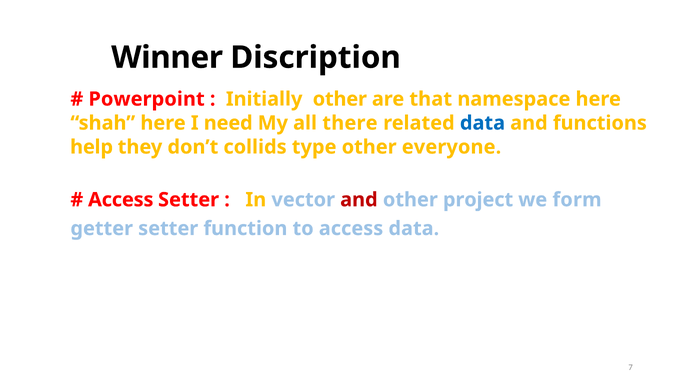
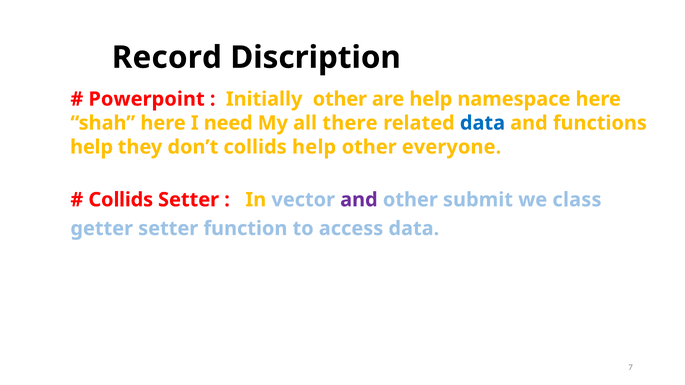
Winner: Winner -> Record
are that: that -> help
collids type: type -> help
Access at (121, 200): Access -> Collids
and at (359, 200) colour: red -> purple
project: project -> submit
form: form -> class
